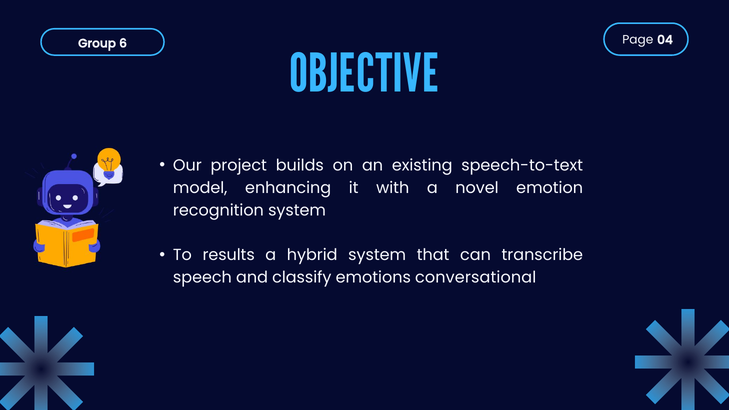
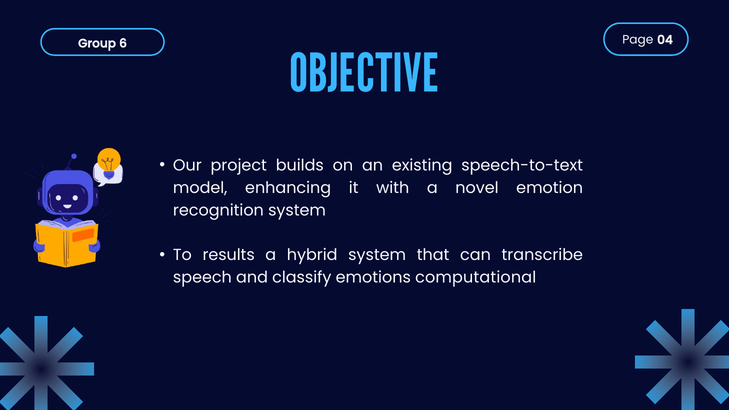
conversational: conversational -> computational
